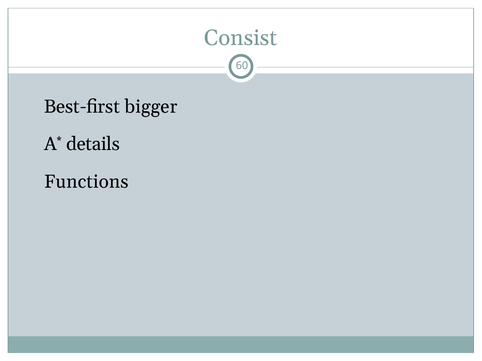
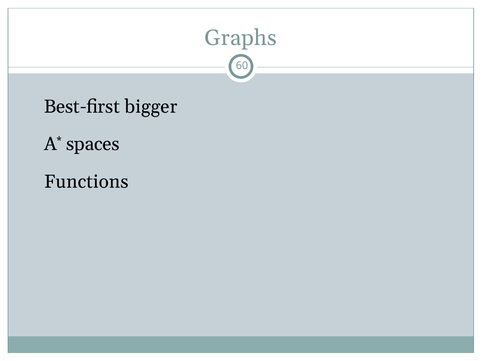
Consist: Consist -> Graphs
details: details -> spaces
